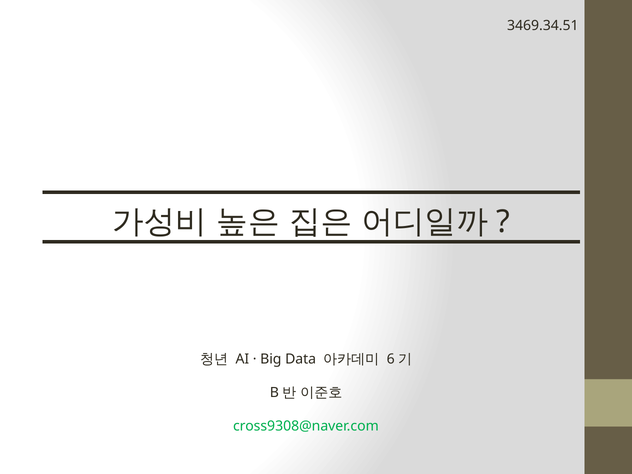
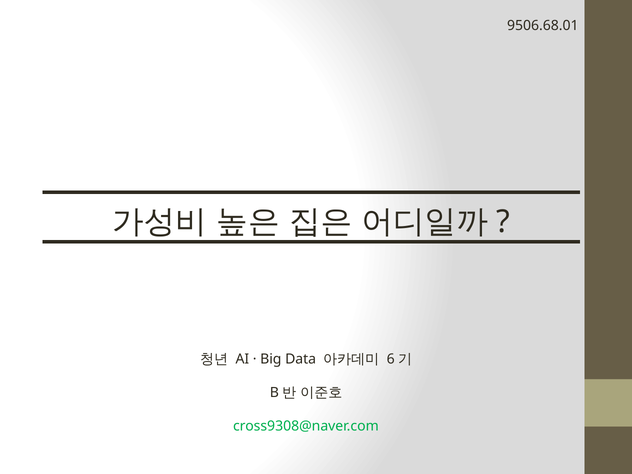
3469.34.51: 3469.34.51 -> 9506.68.01
